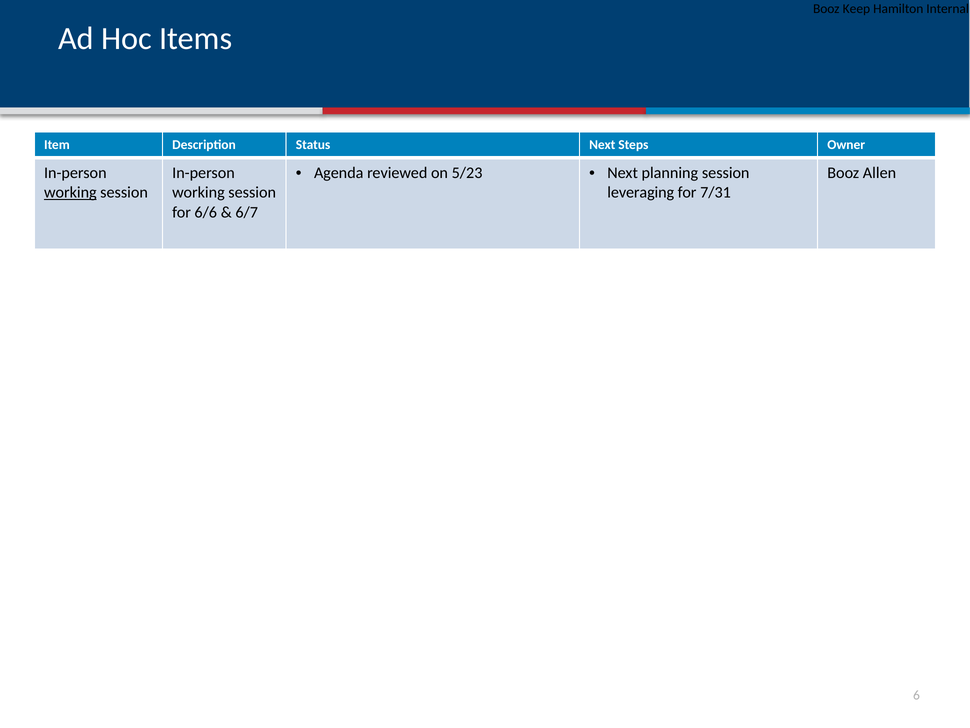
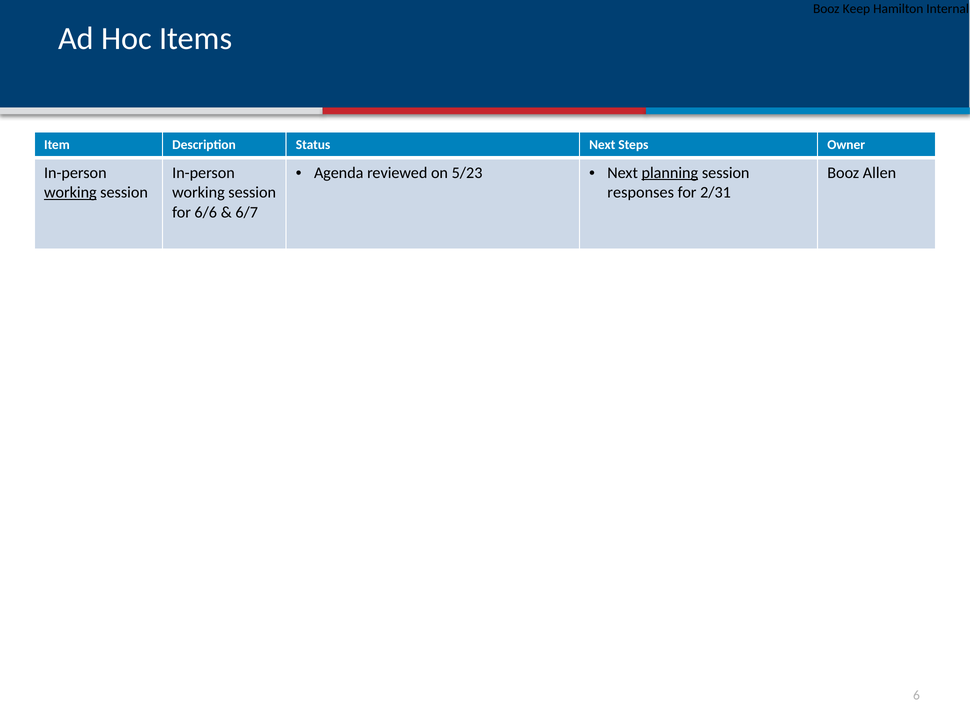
planning underline: none -> present
leveraging: leveraging -> responses
7/31: 7/31 -> 2/31
